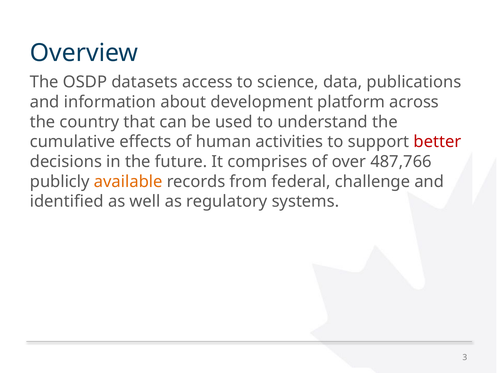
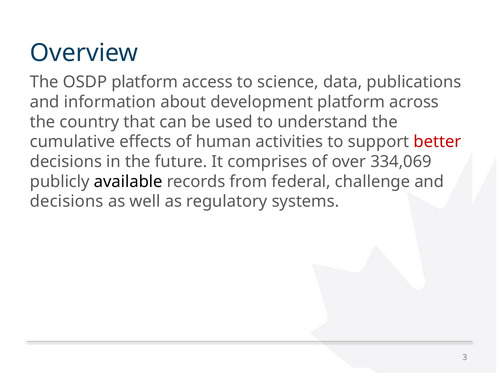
OSDP datasets: datasets -> platform
487,766: 487,766 -> 334,069
available colour: orange -> black
identified at (67, 201): identified -> decisions
